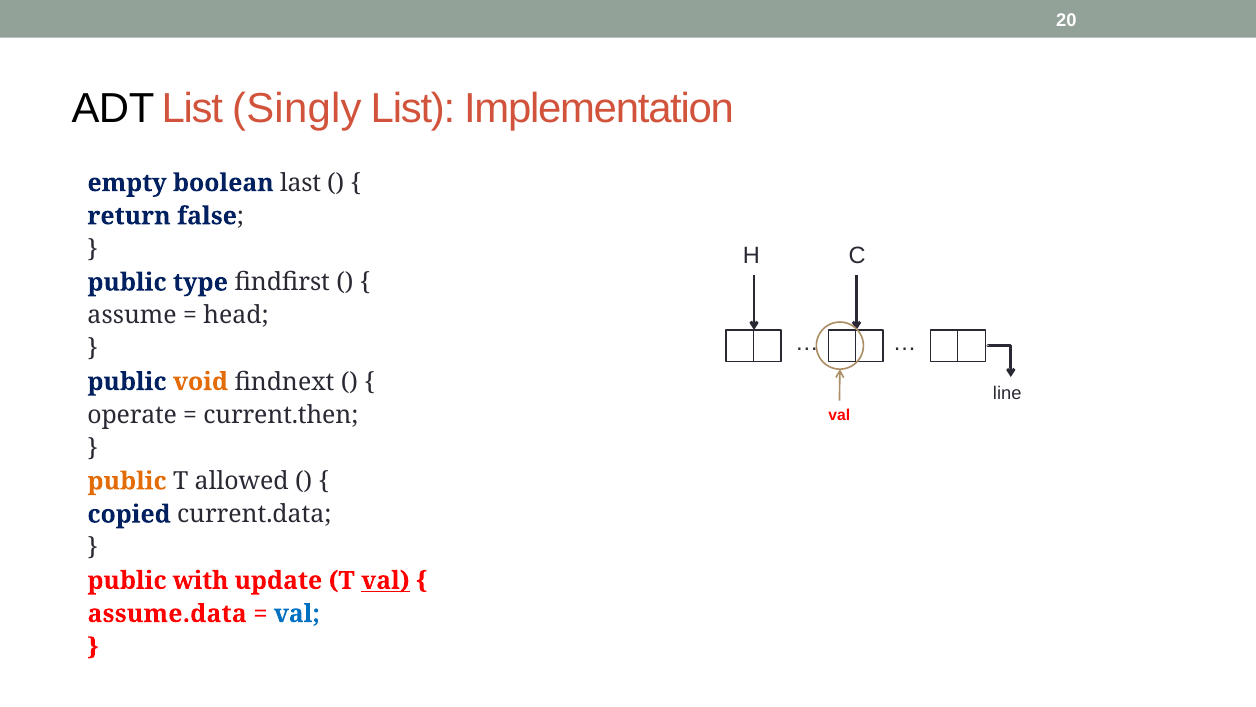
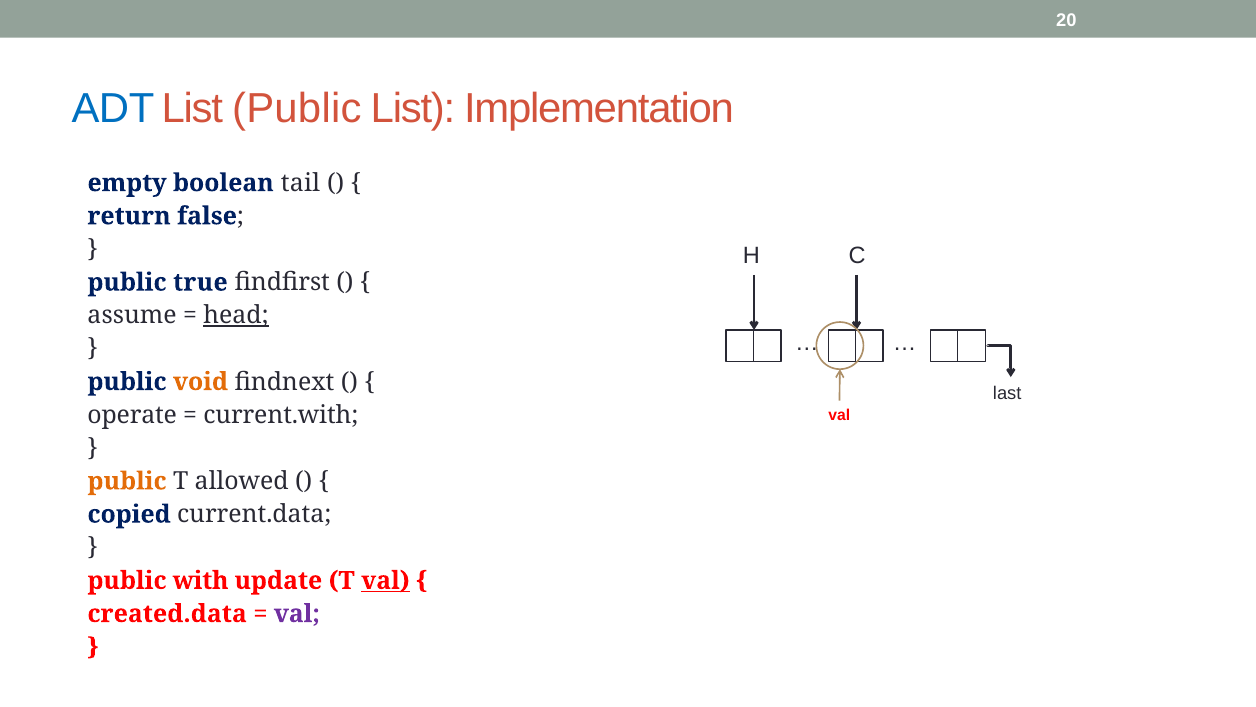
ADT colour: black -> blue
List Singly: Singly -> Public
last: last -> tail
type: type -> true
head underline: none -> present
line: line -> last
current.then: current.then -> current.with
assume.data: assume.data -> created.data
val at (297, 613) colour: blue -> purple
